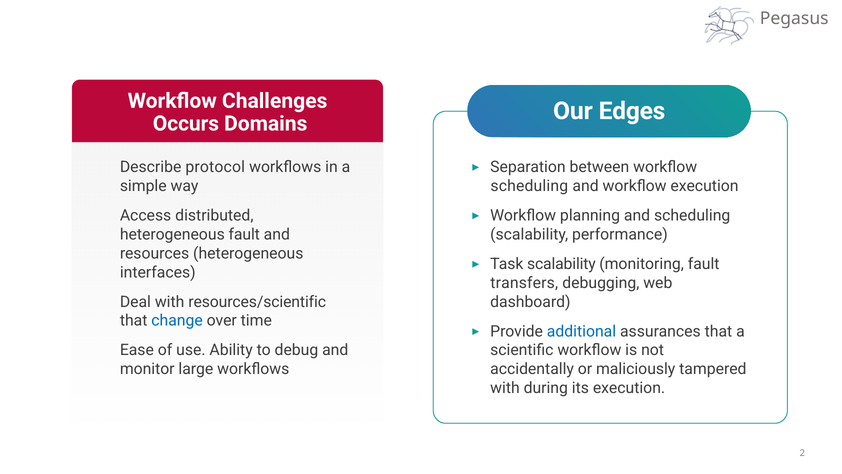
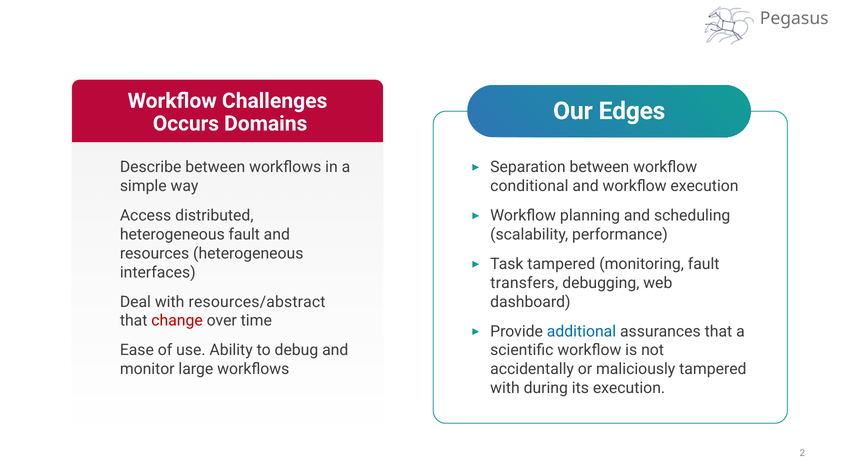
protocol at (215, 167): protocol -> between
scheduling at (529, 186): scheduling -> conditional
Task scalability: scalability -> tampered
resources/scientific: resources/scientific -> resources/abstract
change colour: blue -> red
